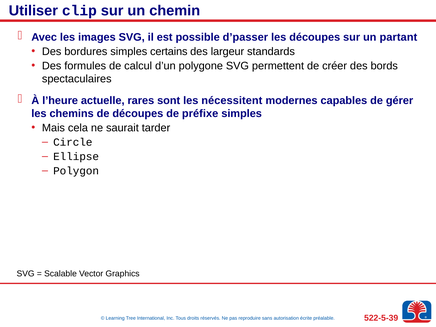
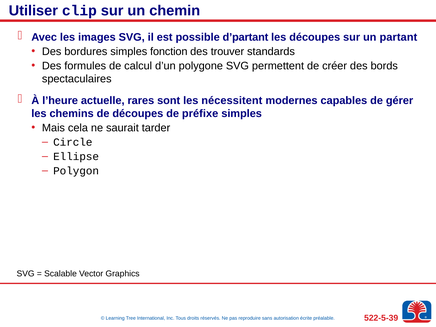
d’passer: d’passer -> d’partant
certains: certains -> fonction
largeur: largeur -> trouver
